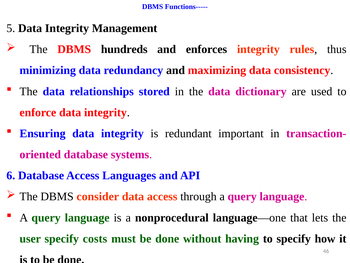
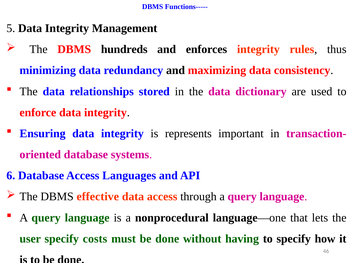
redundant: redundant -> represents
consider: consider -> effective
